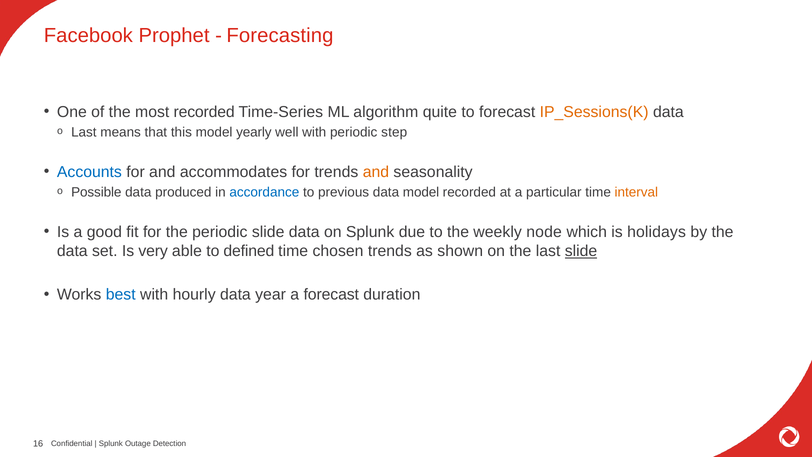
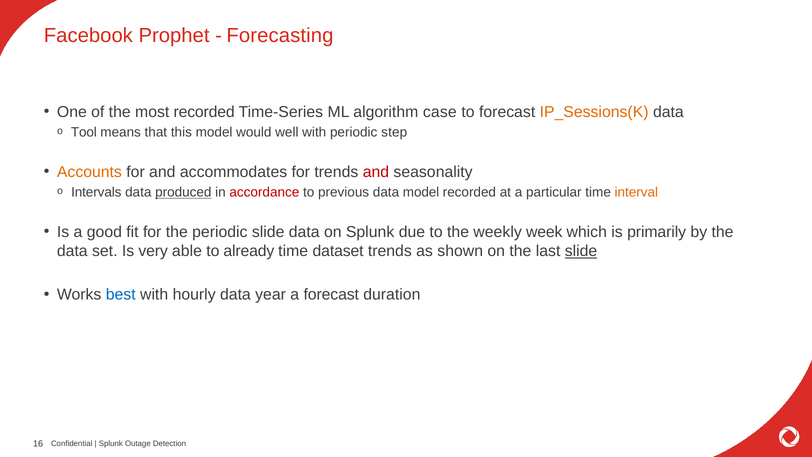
quite: quite -> case
Last at (84, 132): Last -> Tool
yearly: yearly -> would
Accounts colour: blue -> orange
and at (376, 172) colour: orange -> red
Possible: Possible -> Intervals
produced underline: none -> present
accordance colour: blue -> red
node: node -> week
holidays: holidays -> primarily
defined: defined -> already
chosen: chosen -> dataset
